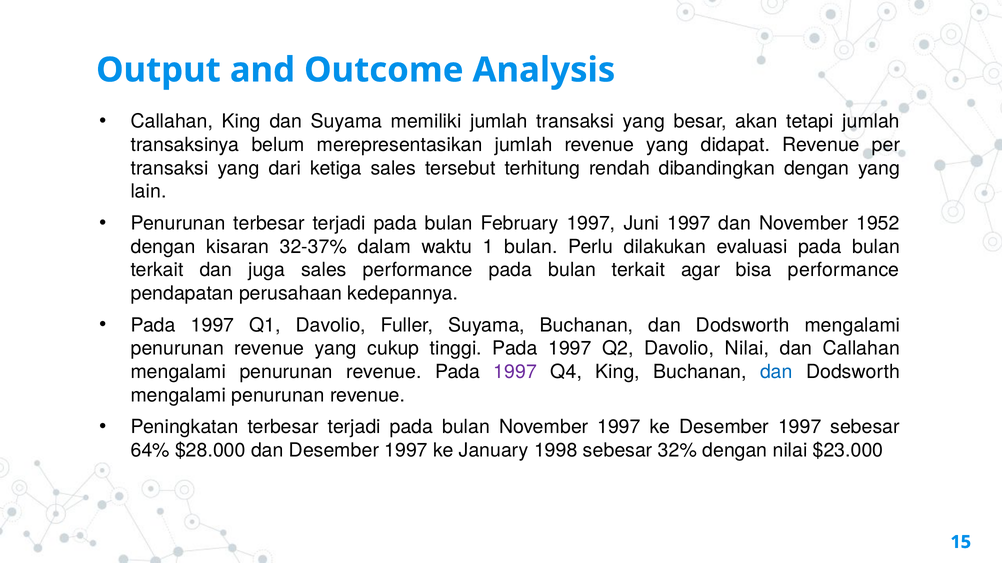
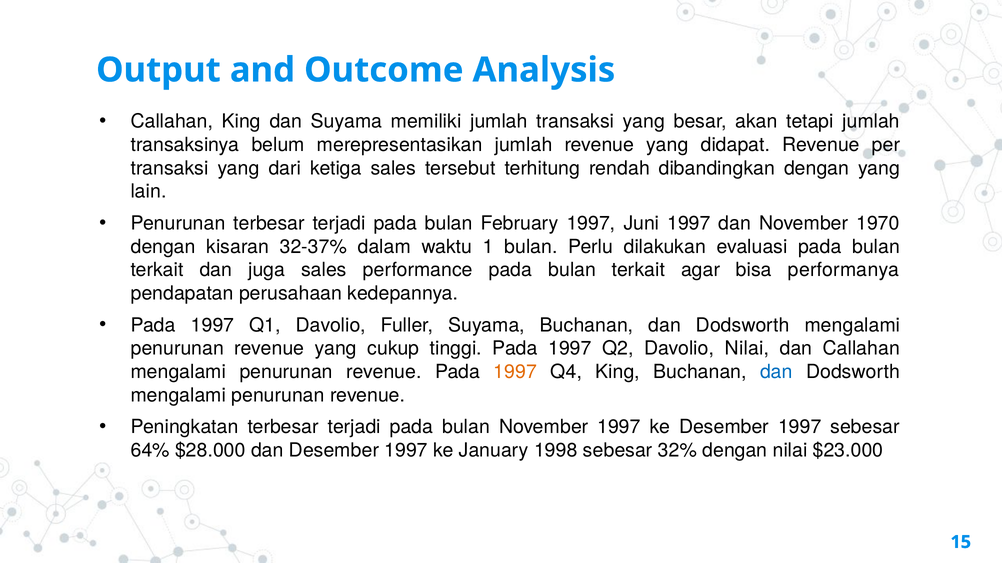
1952: 1952 -> 1970
bisa performance: performance -> performanya
1997 at (515, 372) colour: purple -> orange
